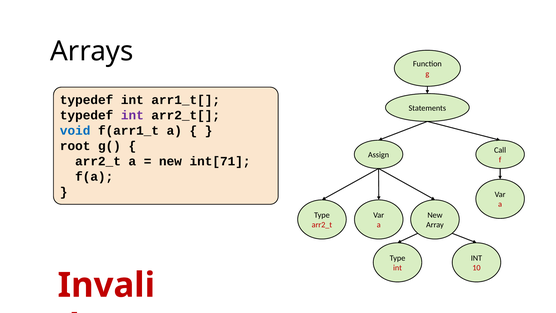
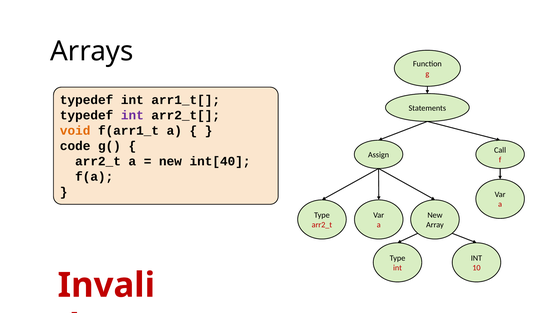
void colour: blue -> orange
root: root -> code
int[71: int[71 -> int[40
